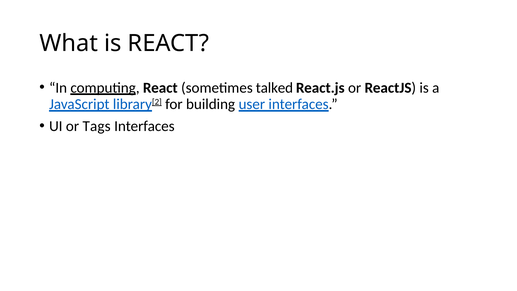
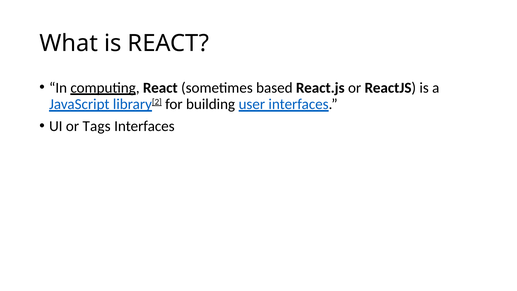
talked: talked -> based
